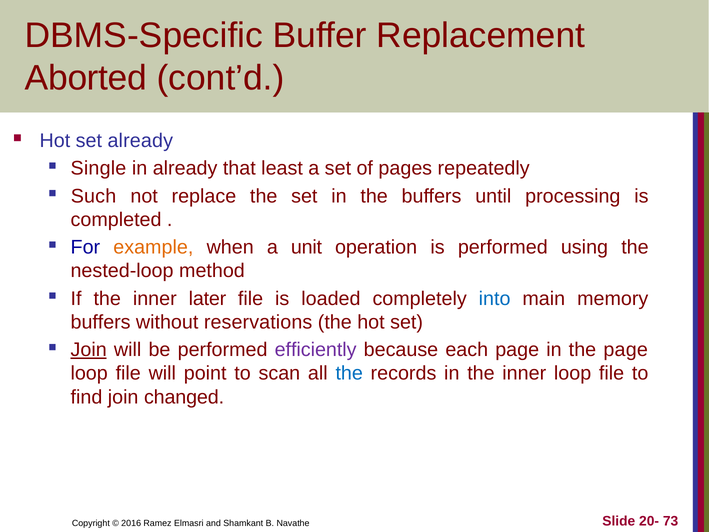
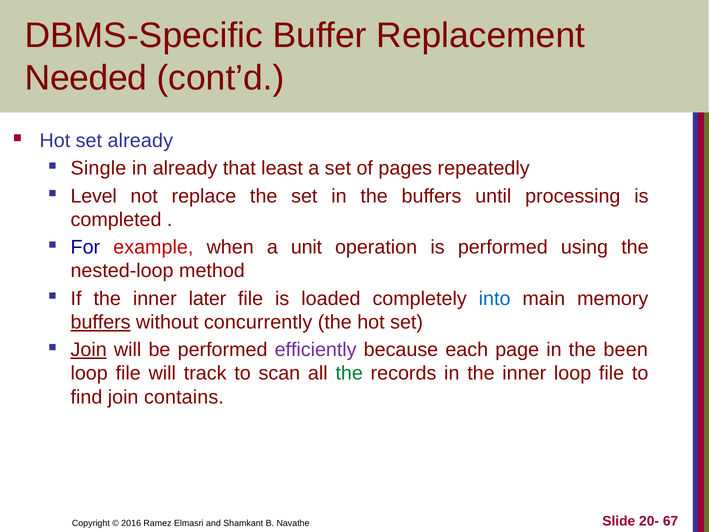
Aborted: Aborted -> Needed
Such: Such -> Level
example colour: orange -> red
buffers at (101, 322) underline: none -> present
reservations: reservations -> concurrently
the page: page -> been
point: point -> track
the at (349, 373) colour: blue -> green
changed: changed -> contains
73: 73 -> 67
